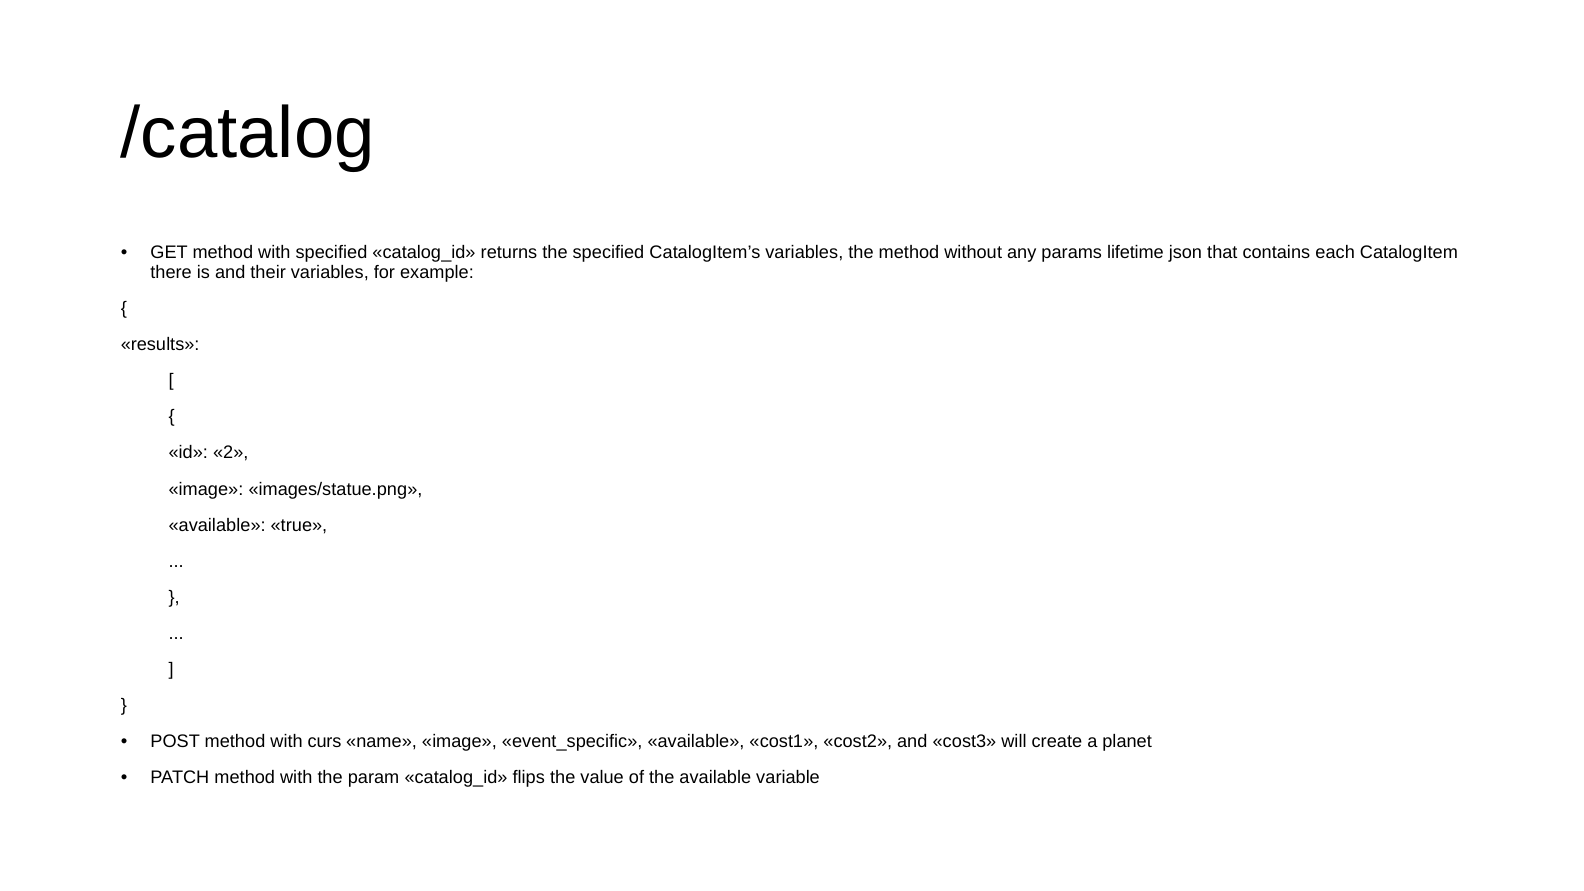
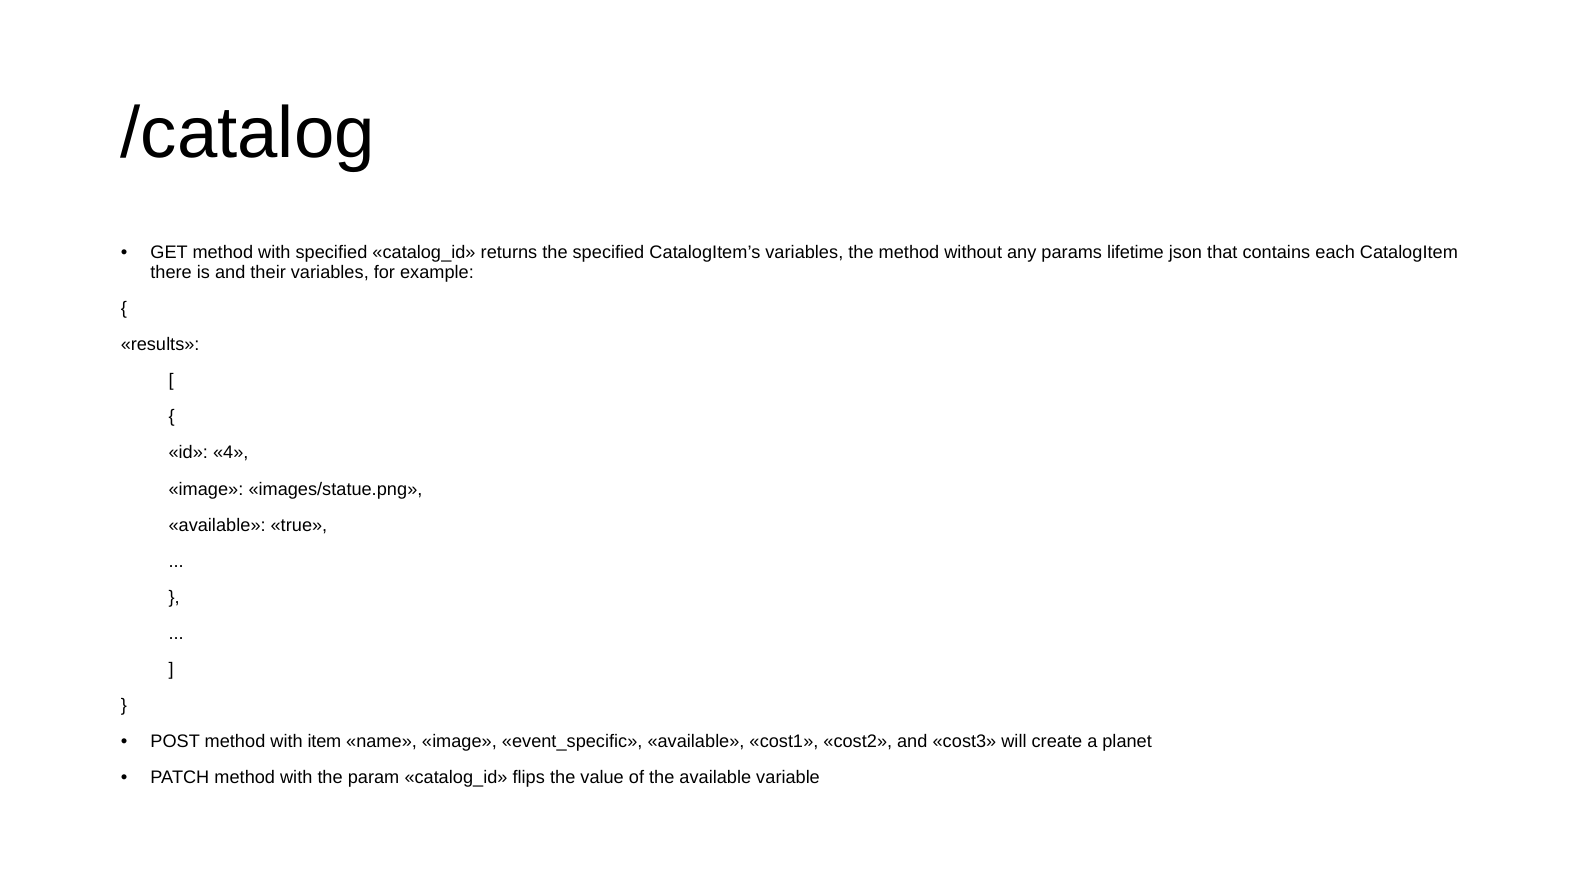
2: 2 -> 4
curs: curs -> item
